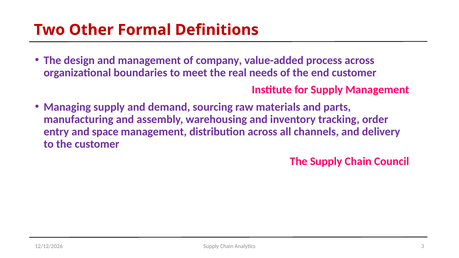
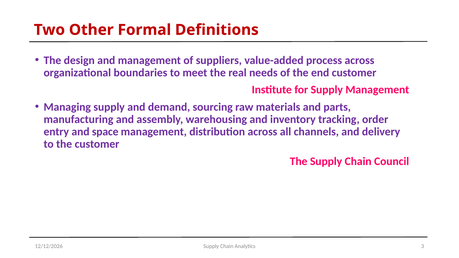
company: company -> suppliers
